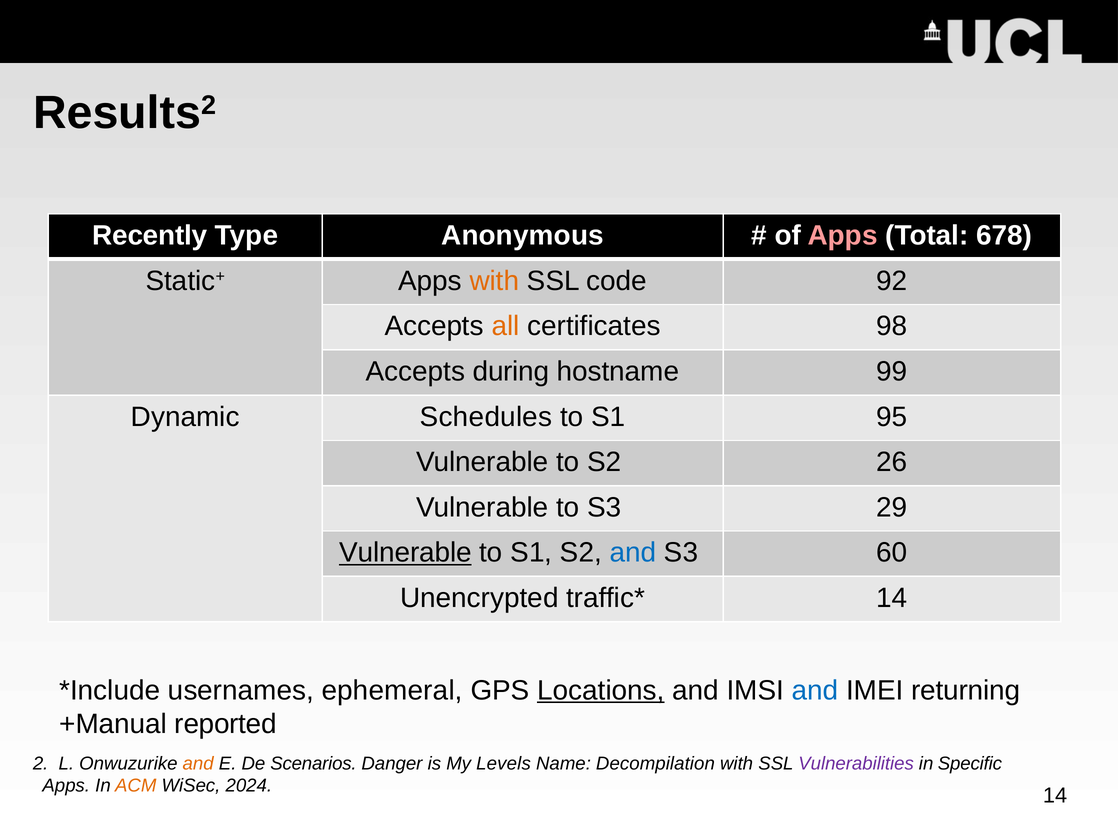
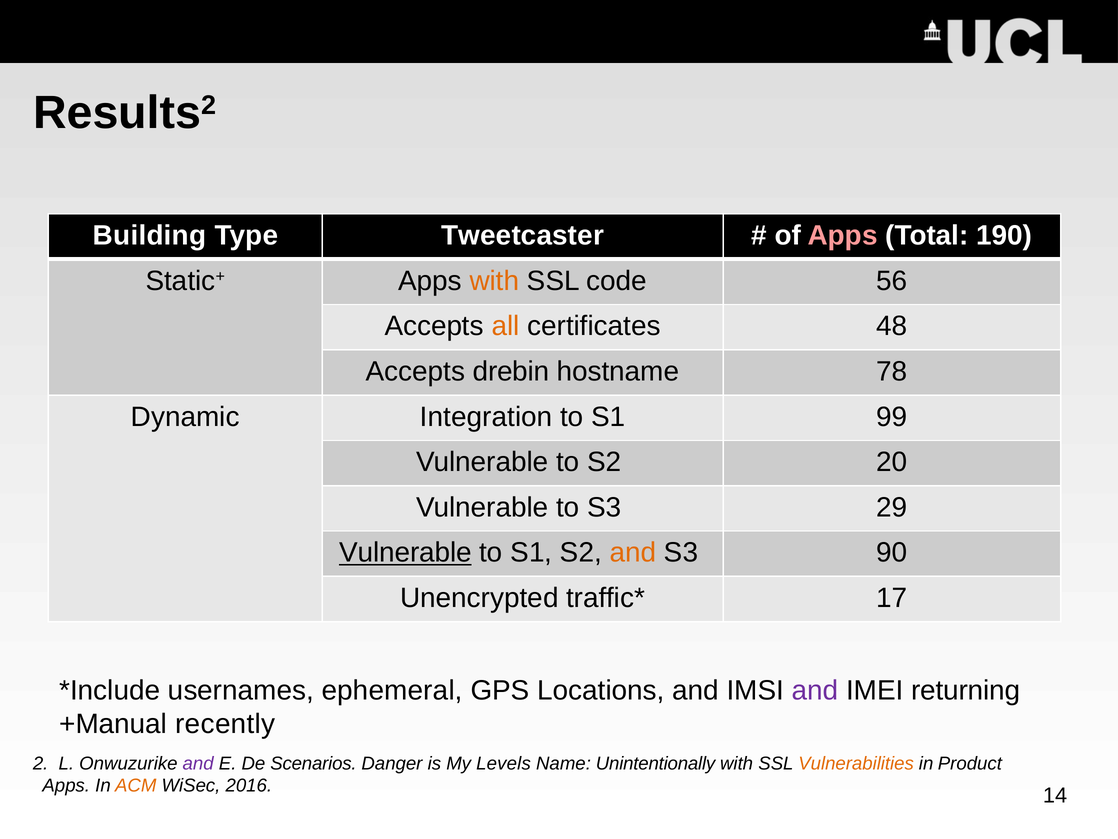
Recently: Recently -> Building
Anonymous: Anonymous -> Tweetcaster
678: 678 -> 190
92: 92 -> 56
98: 98 -> 48
during: during -> drebin
99: 99 -> 78
Schedules: Schedules -> Integration
95: 95 -> 99
26: 26 -> 20
and at (633, 552) colour: blue -> orange
60: 60 -> 90
14 at (892, 598): 14 -> 17
Locations underline: present -> none
and at (815, 690) colour: blue -> purple
reported: reported -> recently
and at (198, 763) colour: orange -> purple
Decompilation: Decompilation -> Unintentionally
Vulnerabilities colour: purple -> orange
Specific: Specific -> Product
2024: 2024 -> 2016
